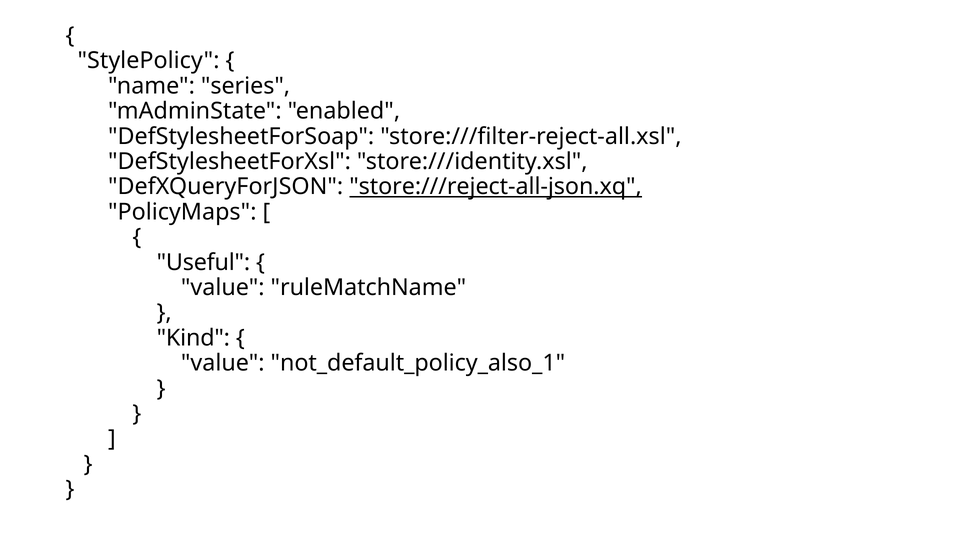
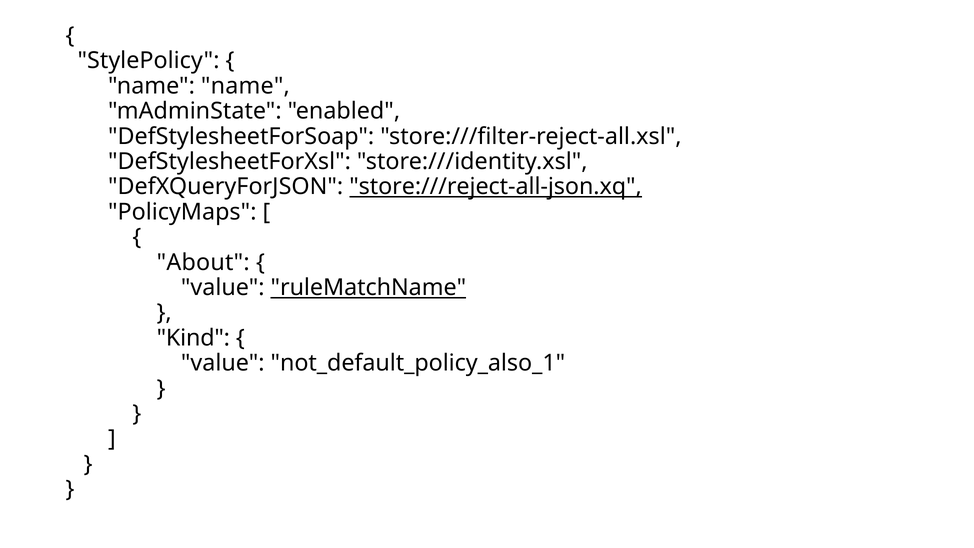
name series: series -> name
Useful: Useful -> About
ruleMatchName underline: none -> present
